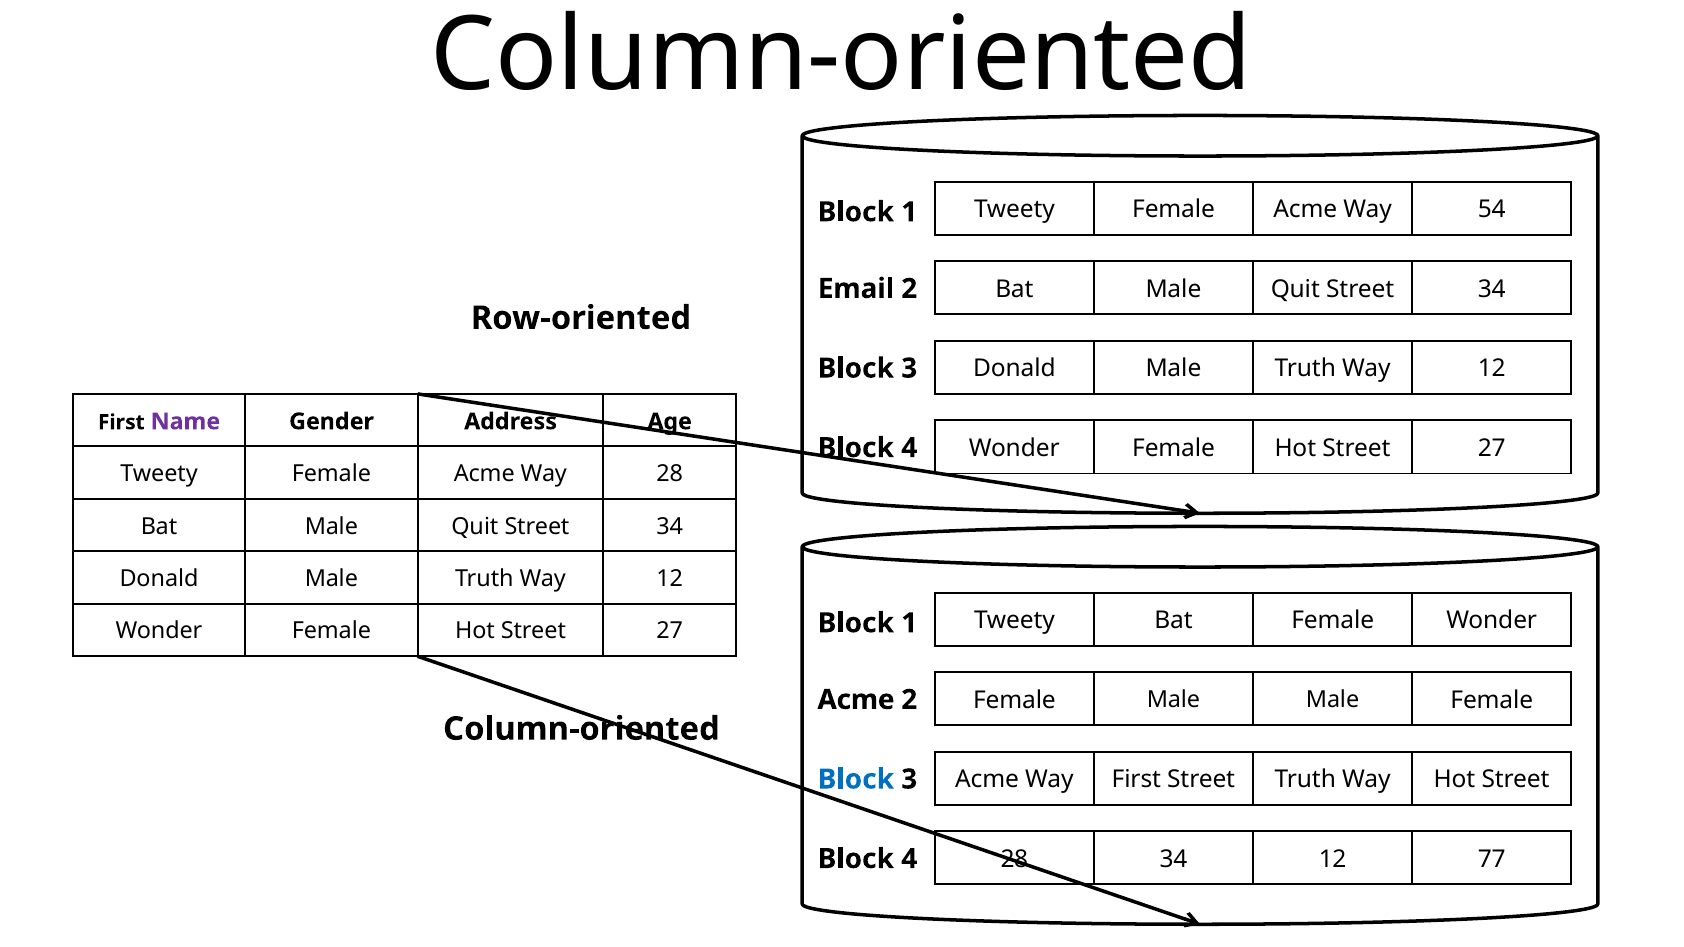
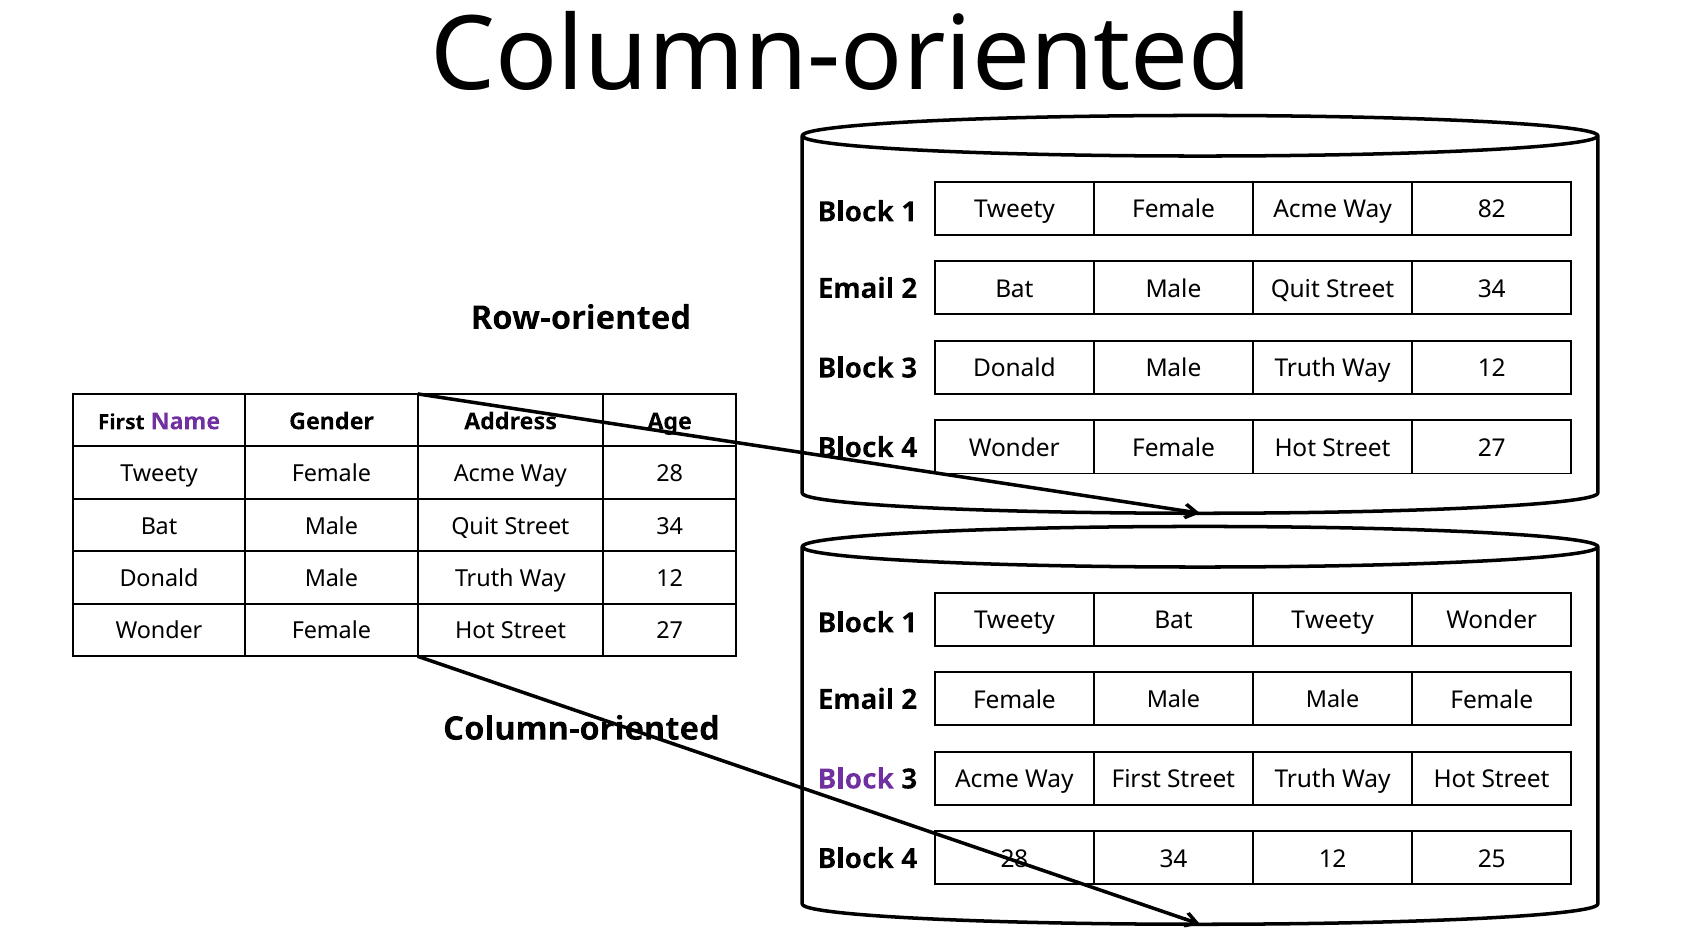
54: 54 -> 82
Bat Female: Female -> Tweety
Acme at (856, 700): Acme -> Email
Block at (856, 780) colour: blue -> purple
77: 77 -> 25
